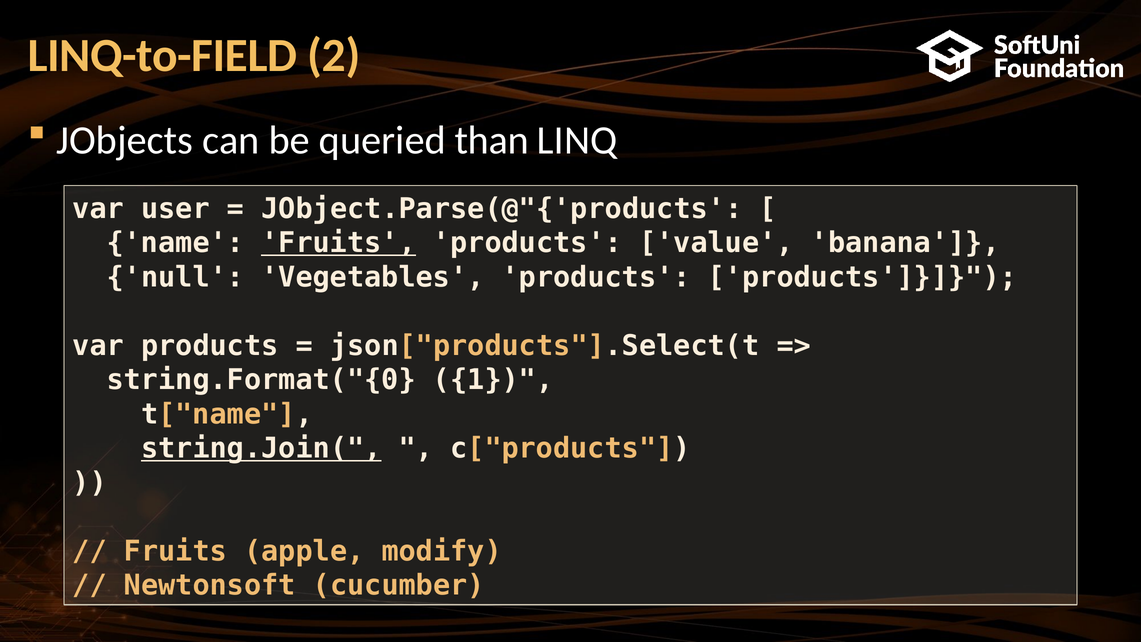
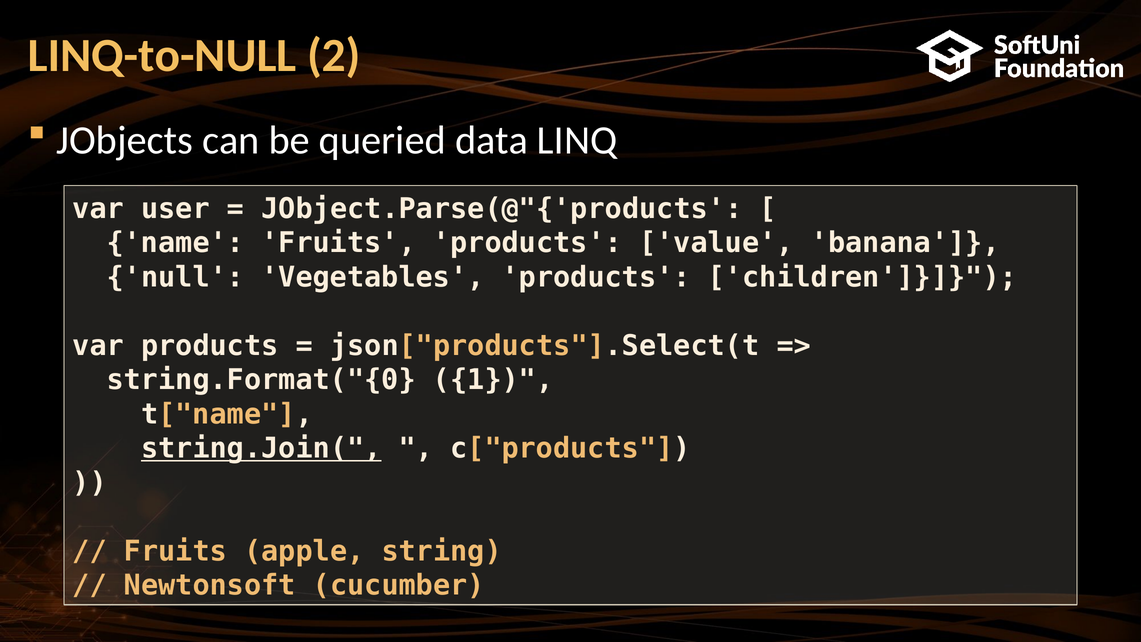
LINQ-to-FIELD: LINQ-to-FIELD -> LINQ-to-NULL
than: than -> data
Fruits at (339, 243) underline: present -> none
products products: products -> children
modify: modify -> string
